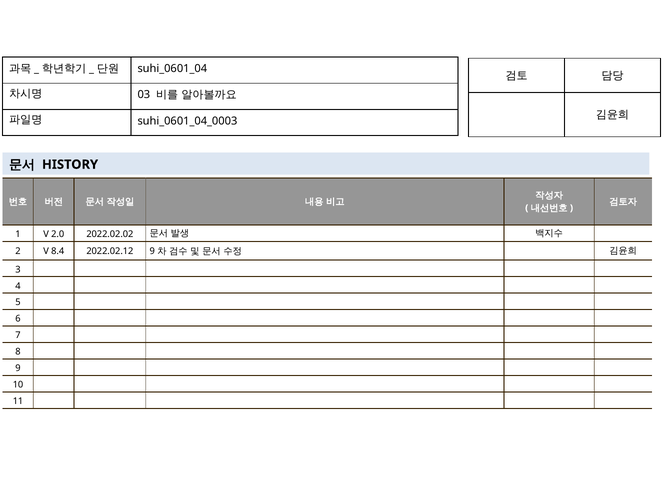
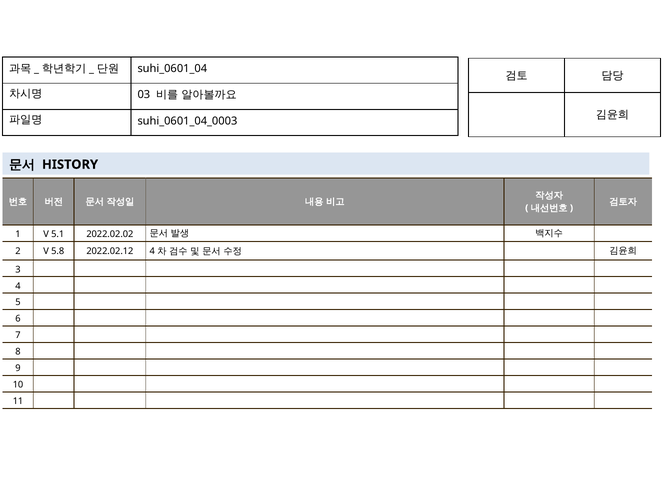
2.0: 2.0 -> 5.1
8.4: 8.4 -> 5.8
2022.02.12 9: 9 -> 4
